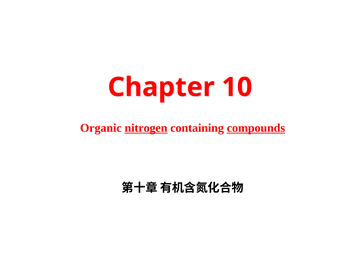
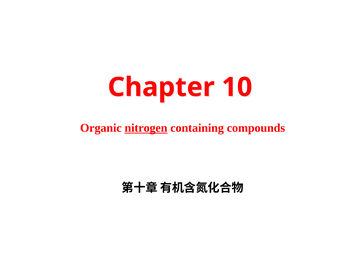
compounds underline: present -> none
